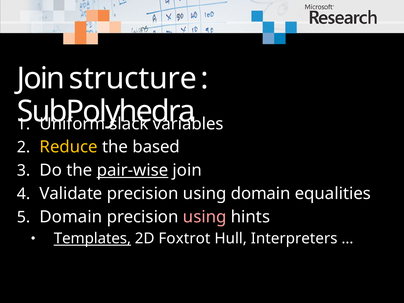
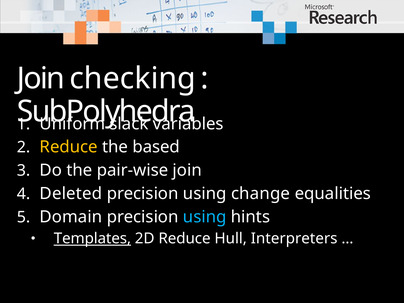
structure: structure -> checking
pair-wise underline: present -> none
Validate: Validate -> Deleted
using domain: domain -> change
using at (205, 217) colour: pink -> light blue
2D Foxtrot: Foxtrot -> Reduce
